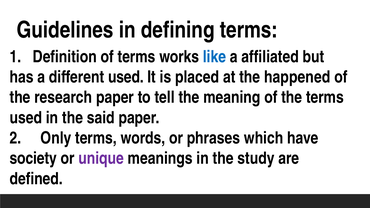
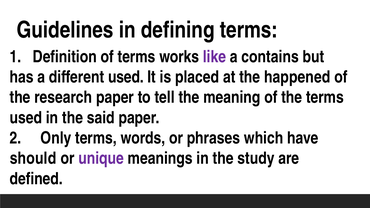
like colour: blue -> purple
affiliated: affiliated -> contains
society: society -> should
